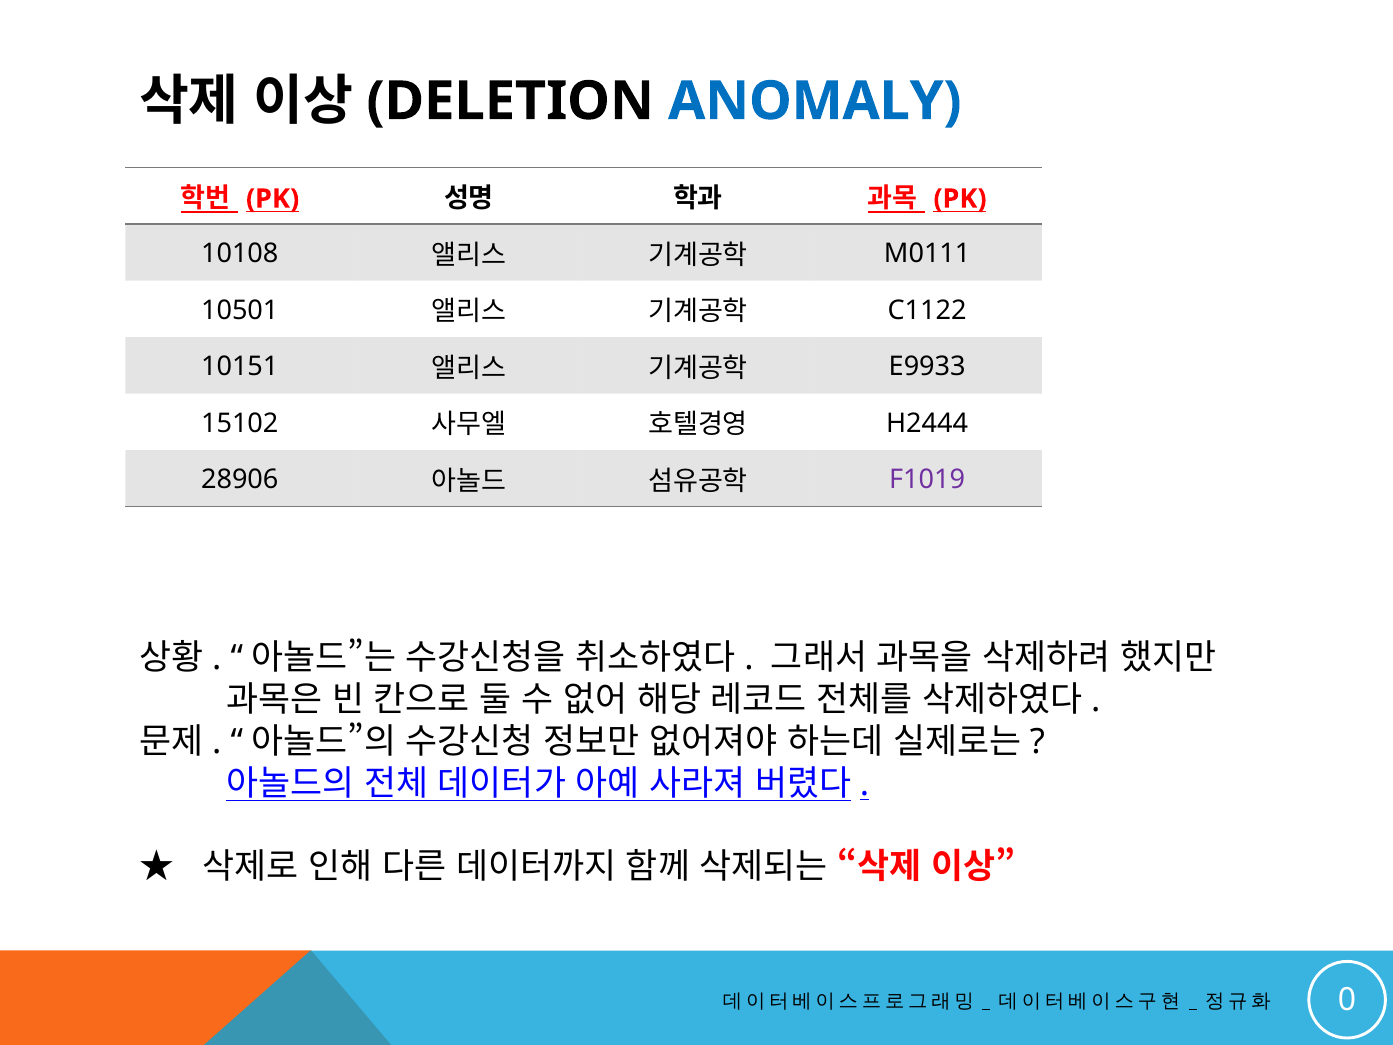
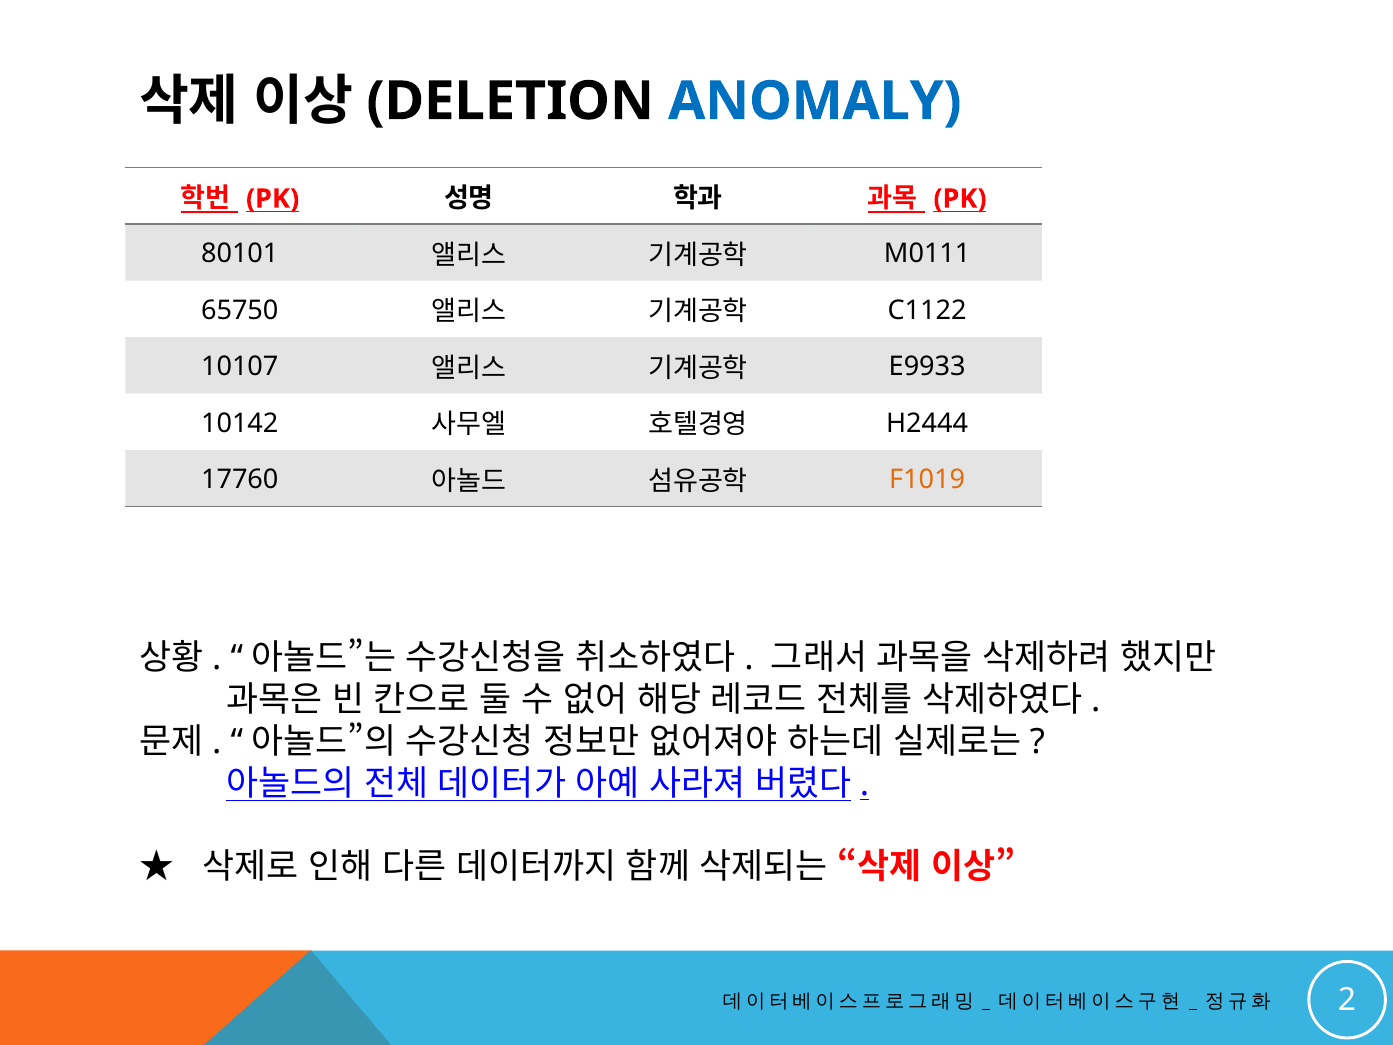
10108: 10108 -> 80101
10501: 10501 -> 65750
10151: 10151 -> 10107
15102: 15102 -> 10142
28906: 28906 -> 17760
F1019 colour: purple -> orange
0: 0 -> 2
